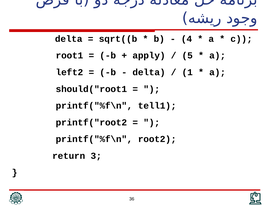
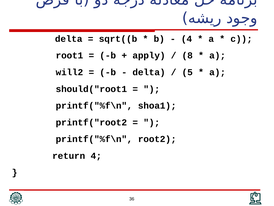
5: 5 -> 8
left2: left2 -> will2
1: 1 -> 5
tell1: tell1 -> shoa1
return 3: 3 -> 4
